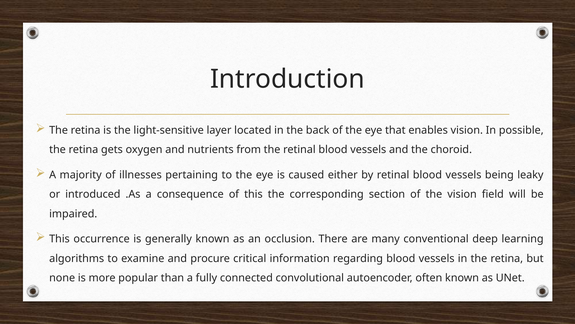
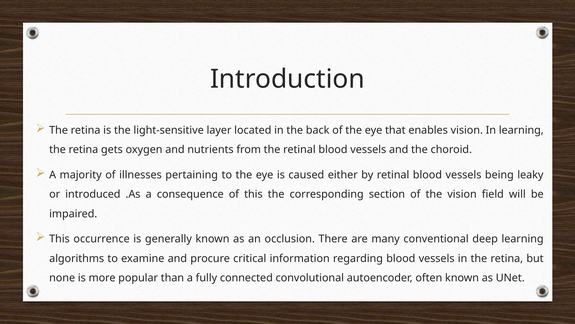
In possible: possible -> learning
